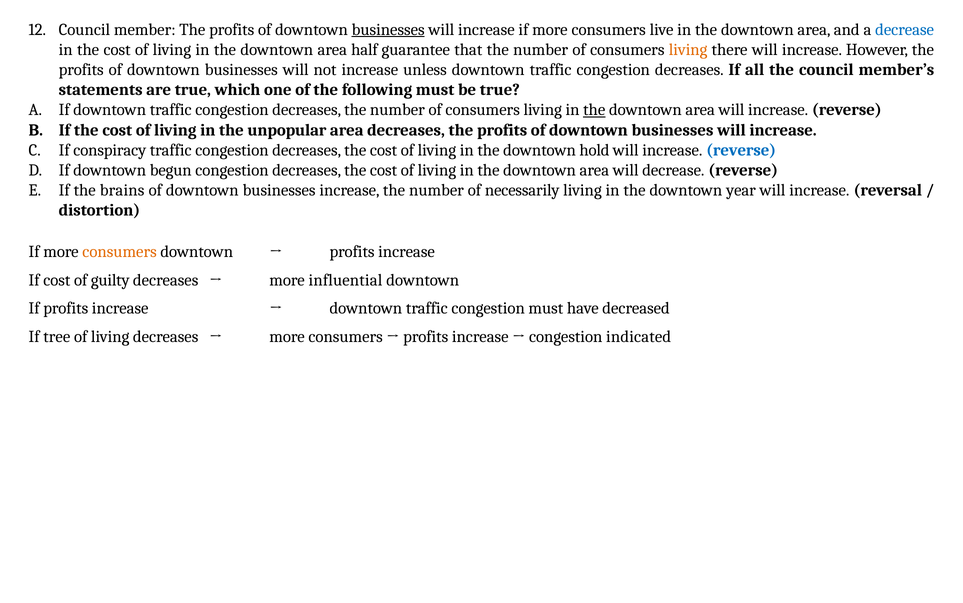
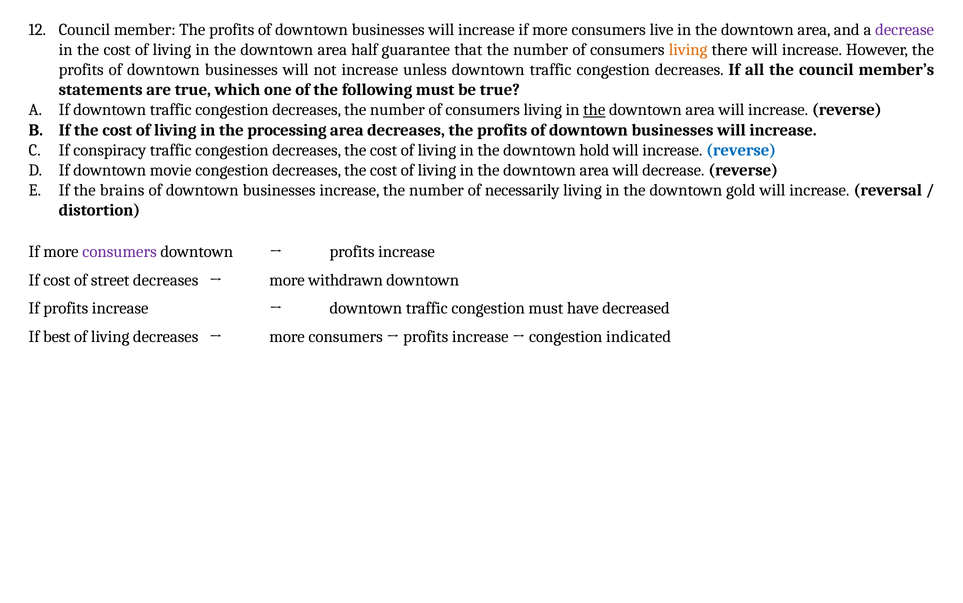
businesses at (388, 29) underline: present -> none
decrease at (905, 29) colour: blue -> purple
unpopular: unpopular -> processing
begun: begun -> movie
year: year -> gold
consumers at (120, 252) colour: orange -> purple
guilty: guilty -> street
influential: influential -> withdrawn
tree: tree -> best
